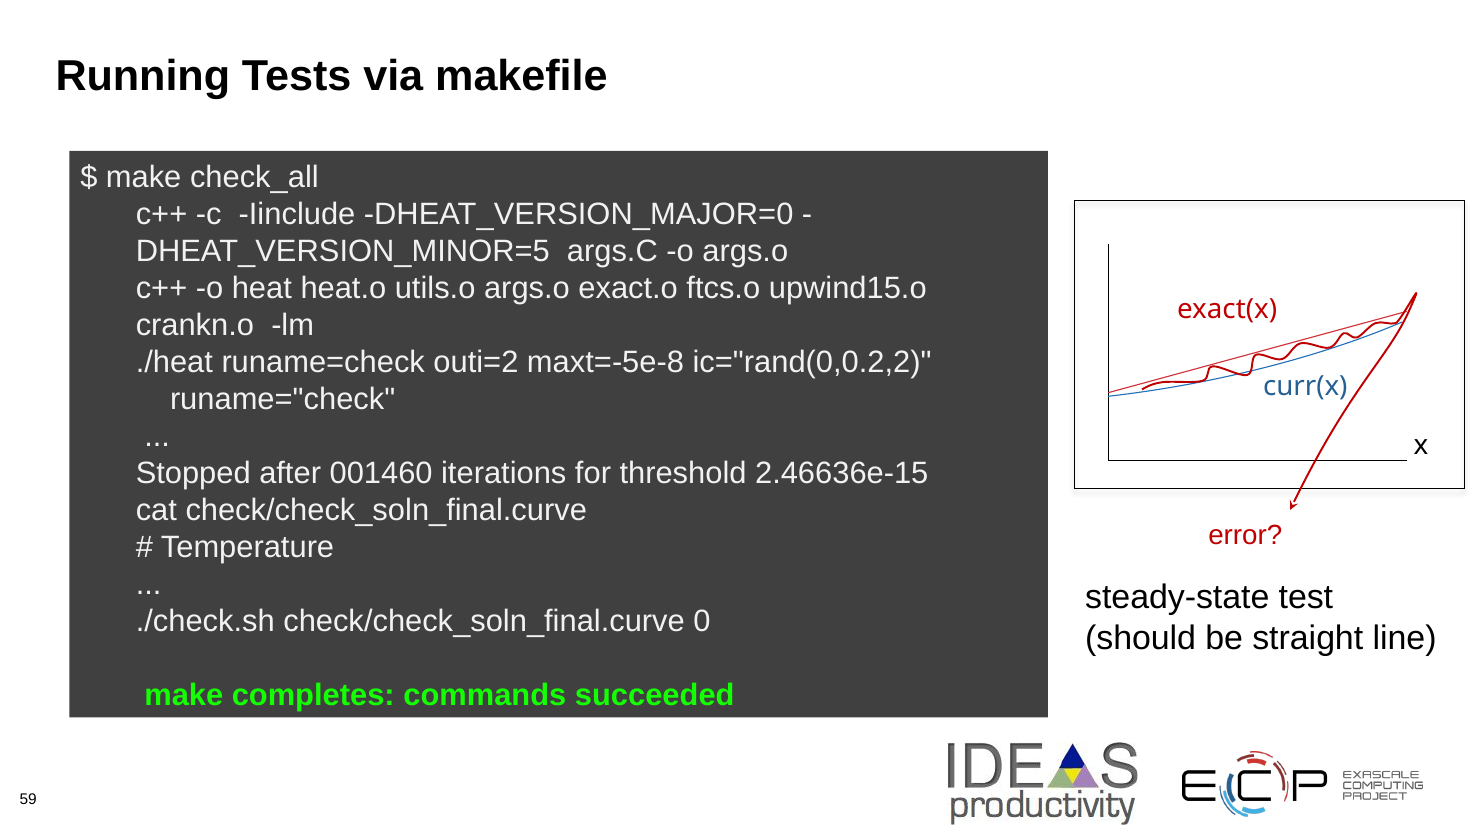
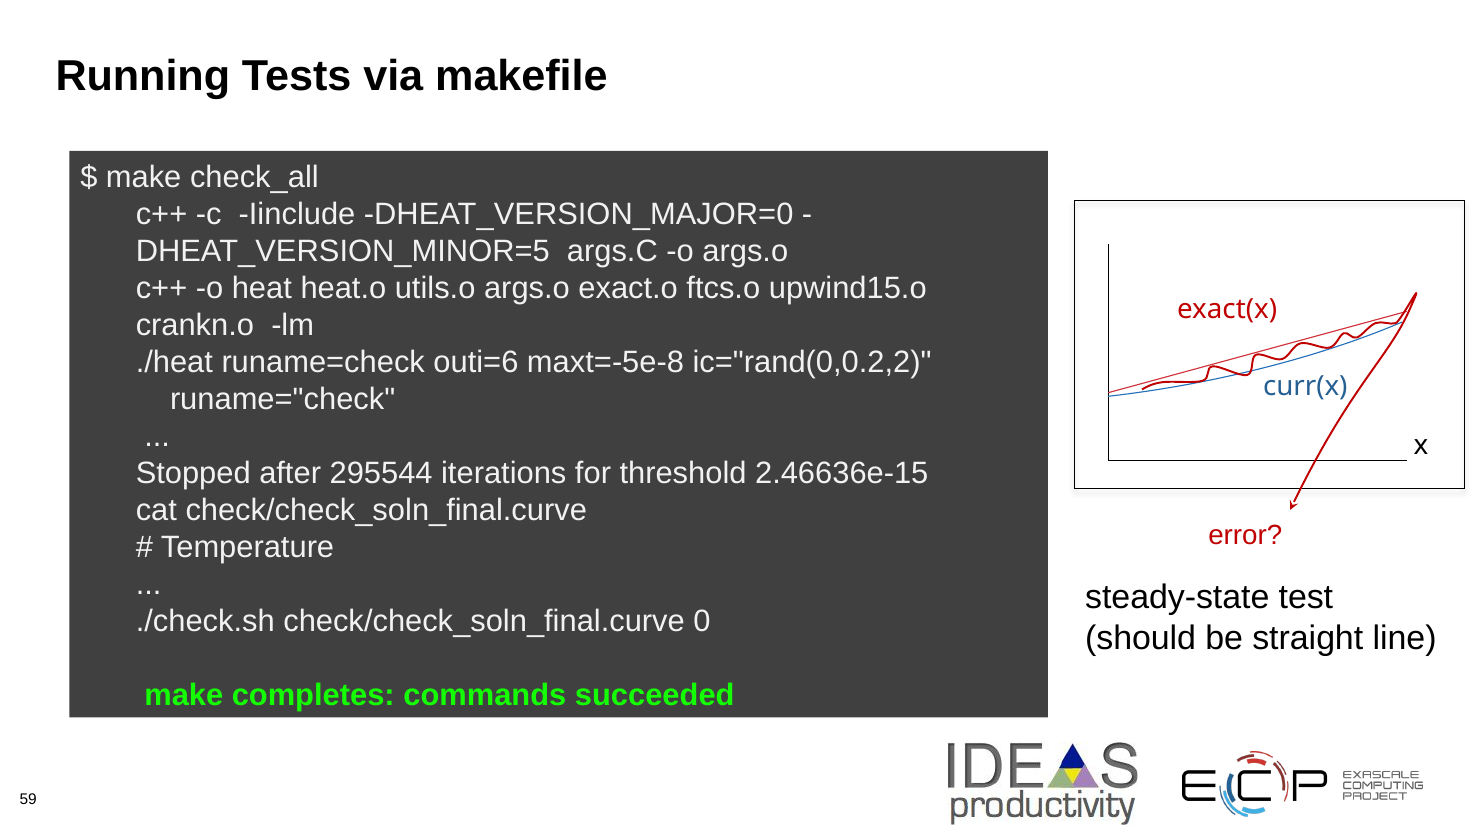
outi=2: outi=2 -> outi=6
001460: 001460 -> 295544
